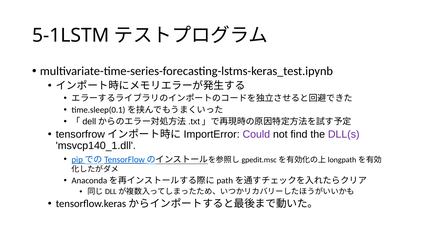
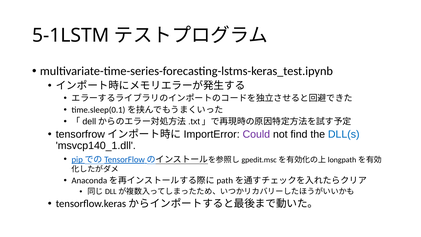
DLL(s colour: purple -> blue
